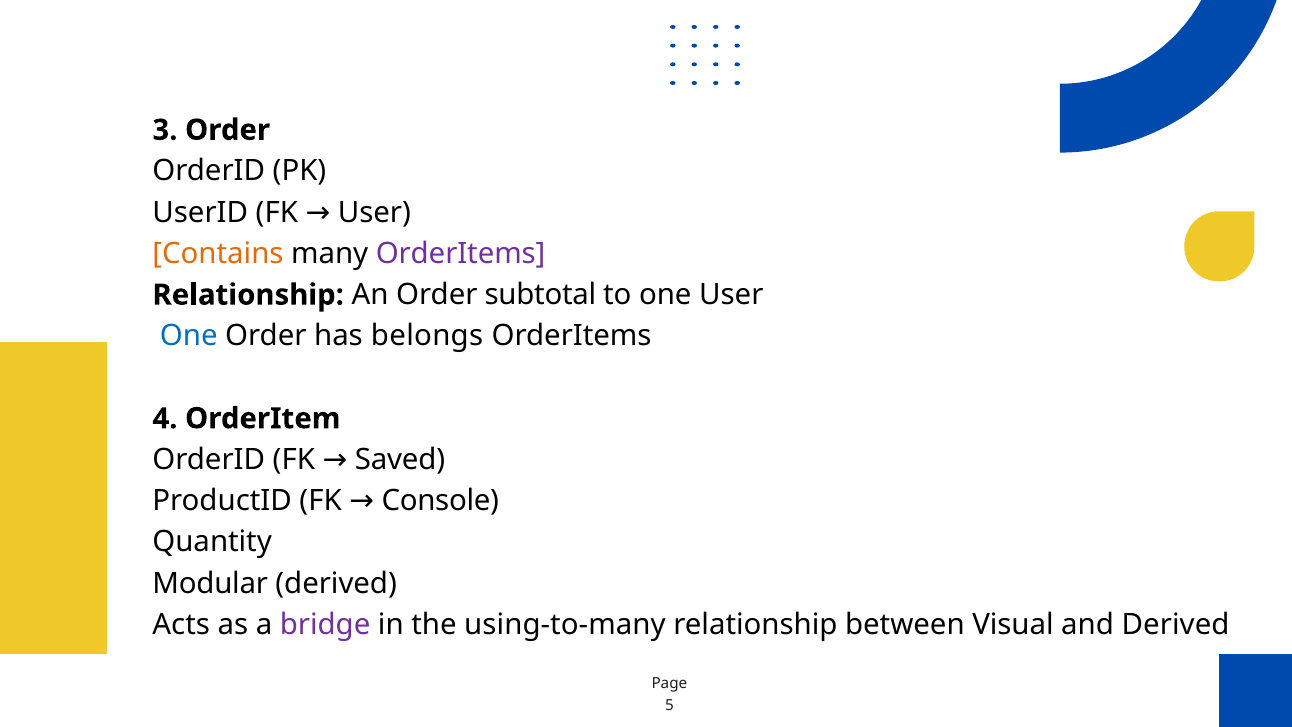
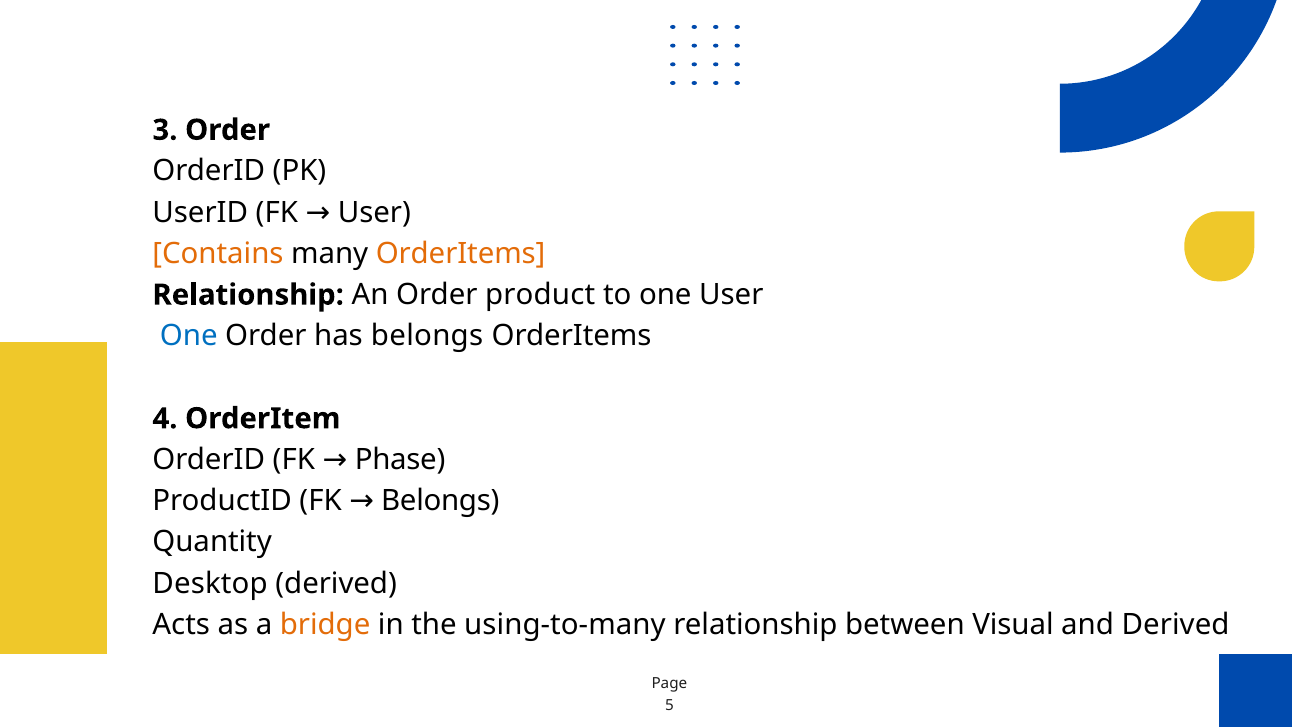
OrderItems at (461, 254) colour: purple -> orange
subtotal: subtotal -> product
Saved: Saved -> Phase
FK Console: Console -> Belongs
Modular: Modular -> Desktop
bridge colour: purple -> orange
